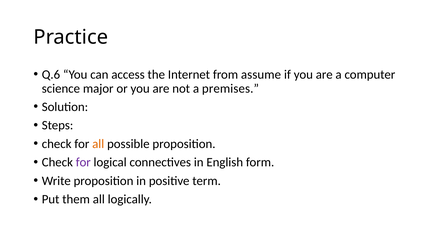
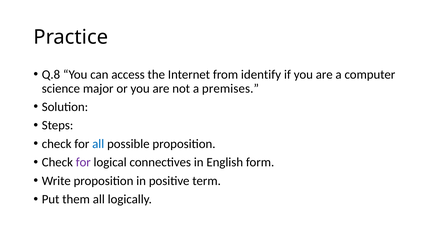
Q.6: Q.6 -> Q.8
assume: assume -> identify
all at (98, 144) colour: orange -> blue
